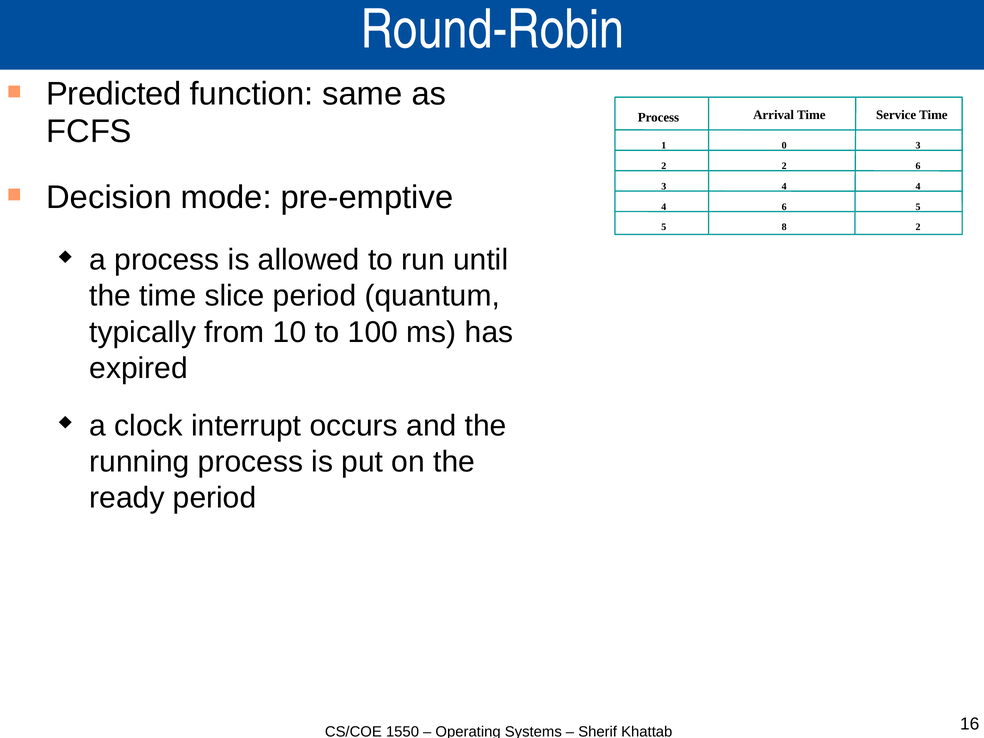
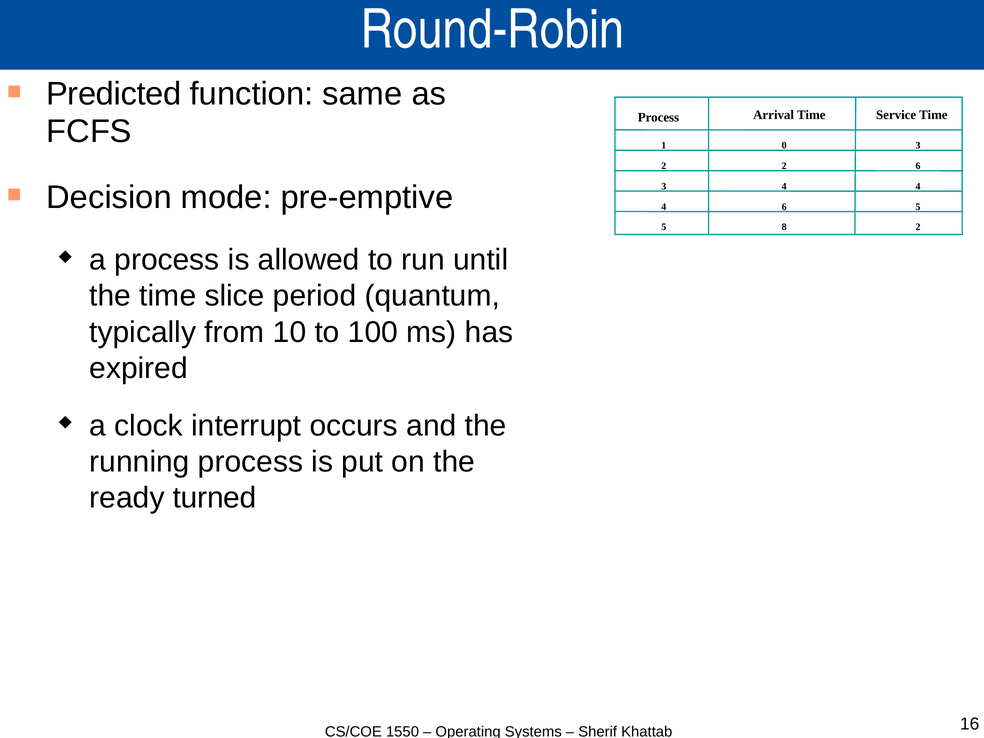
ready period: period -> turned
